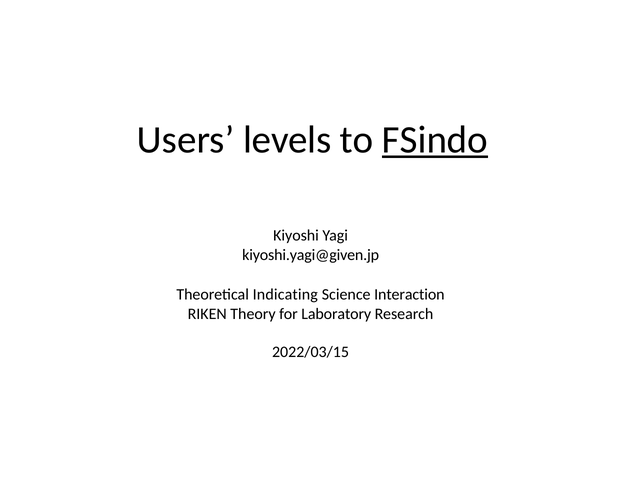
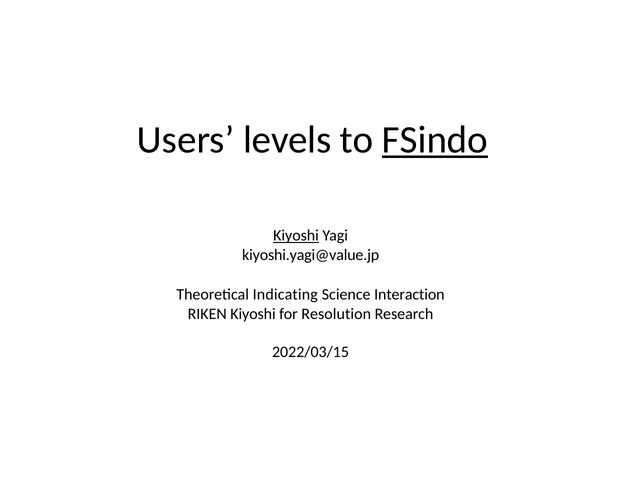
Kiyoshi at (296, 236) underline: none -> present
kiyoshi.yagi@given.jp: kiyoshi.yagi@given.jp -> kiyoshi.yagi@value.jp
RIKEN Theory: Theory -> Kiyoshi
Laboratory: Laboratory -> Resolution
